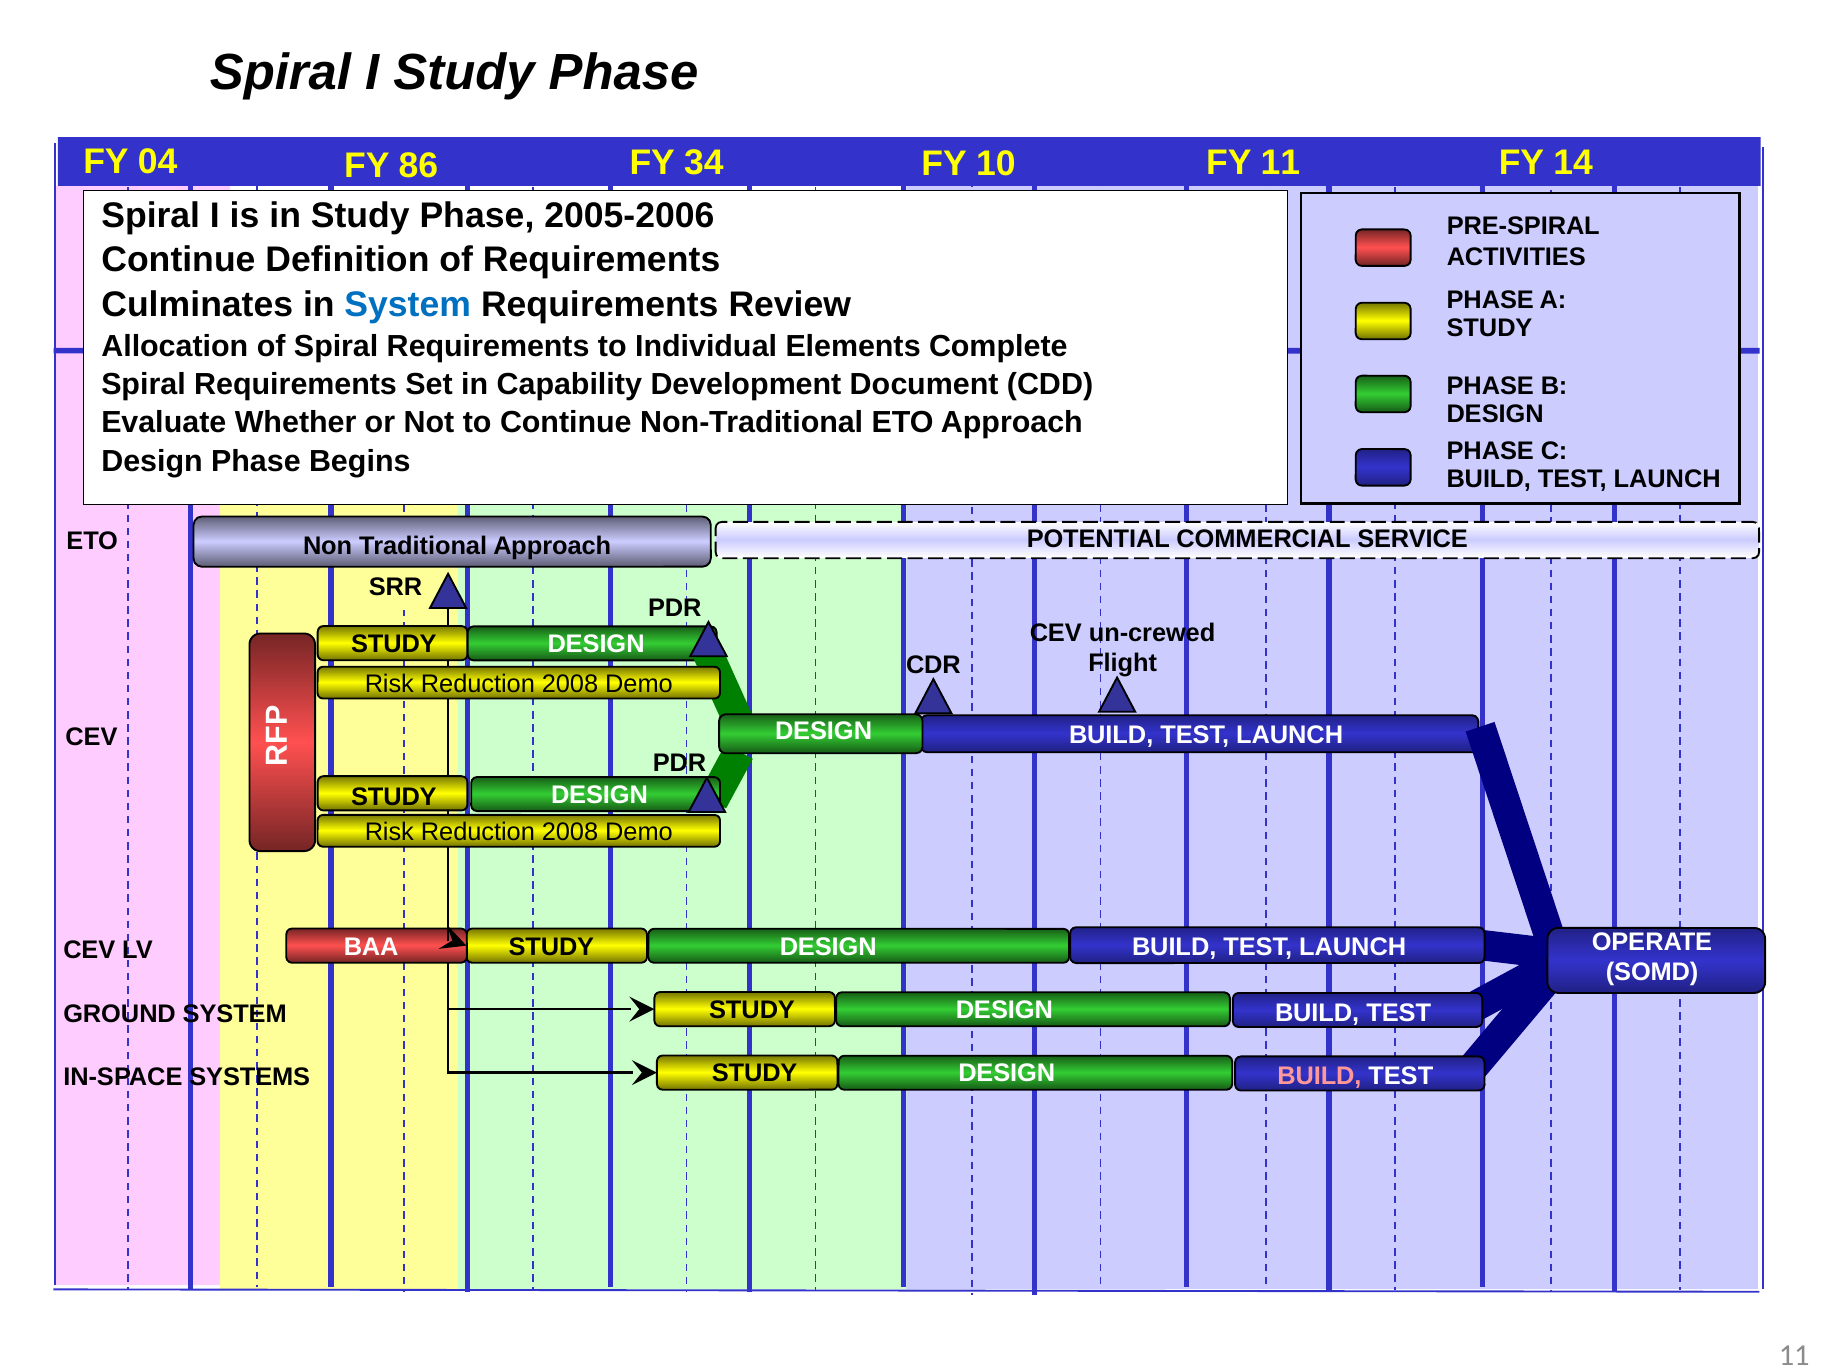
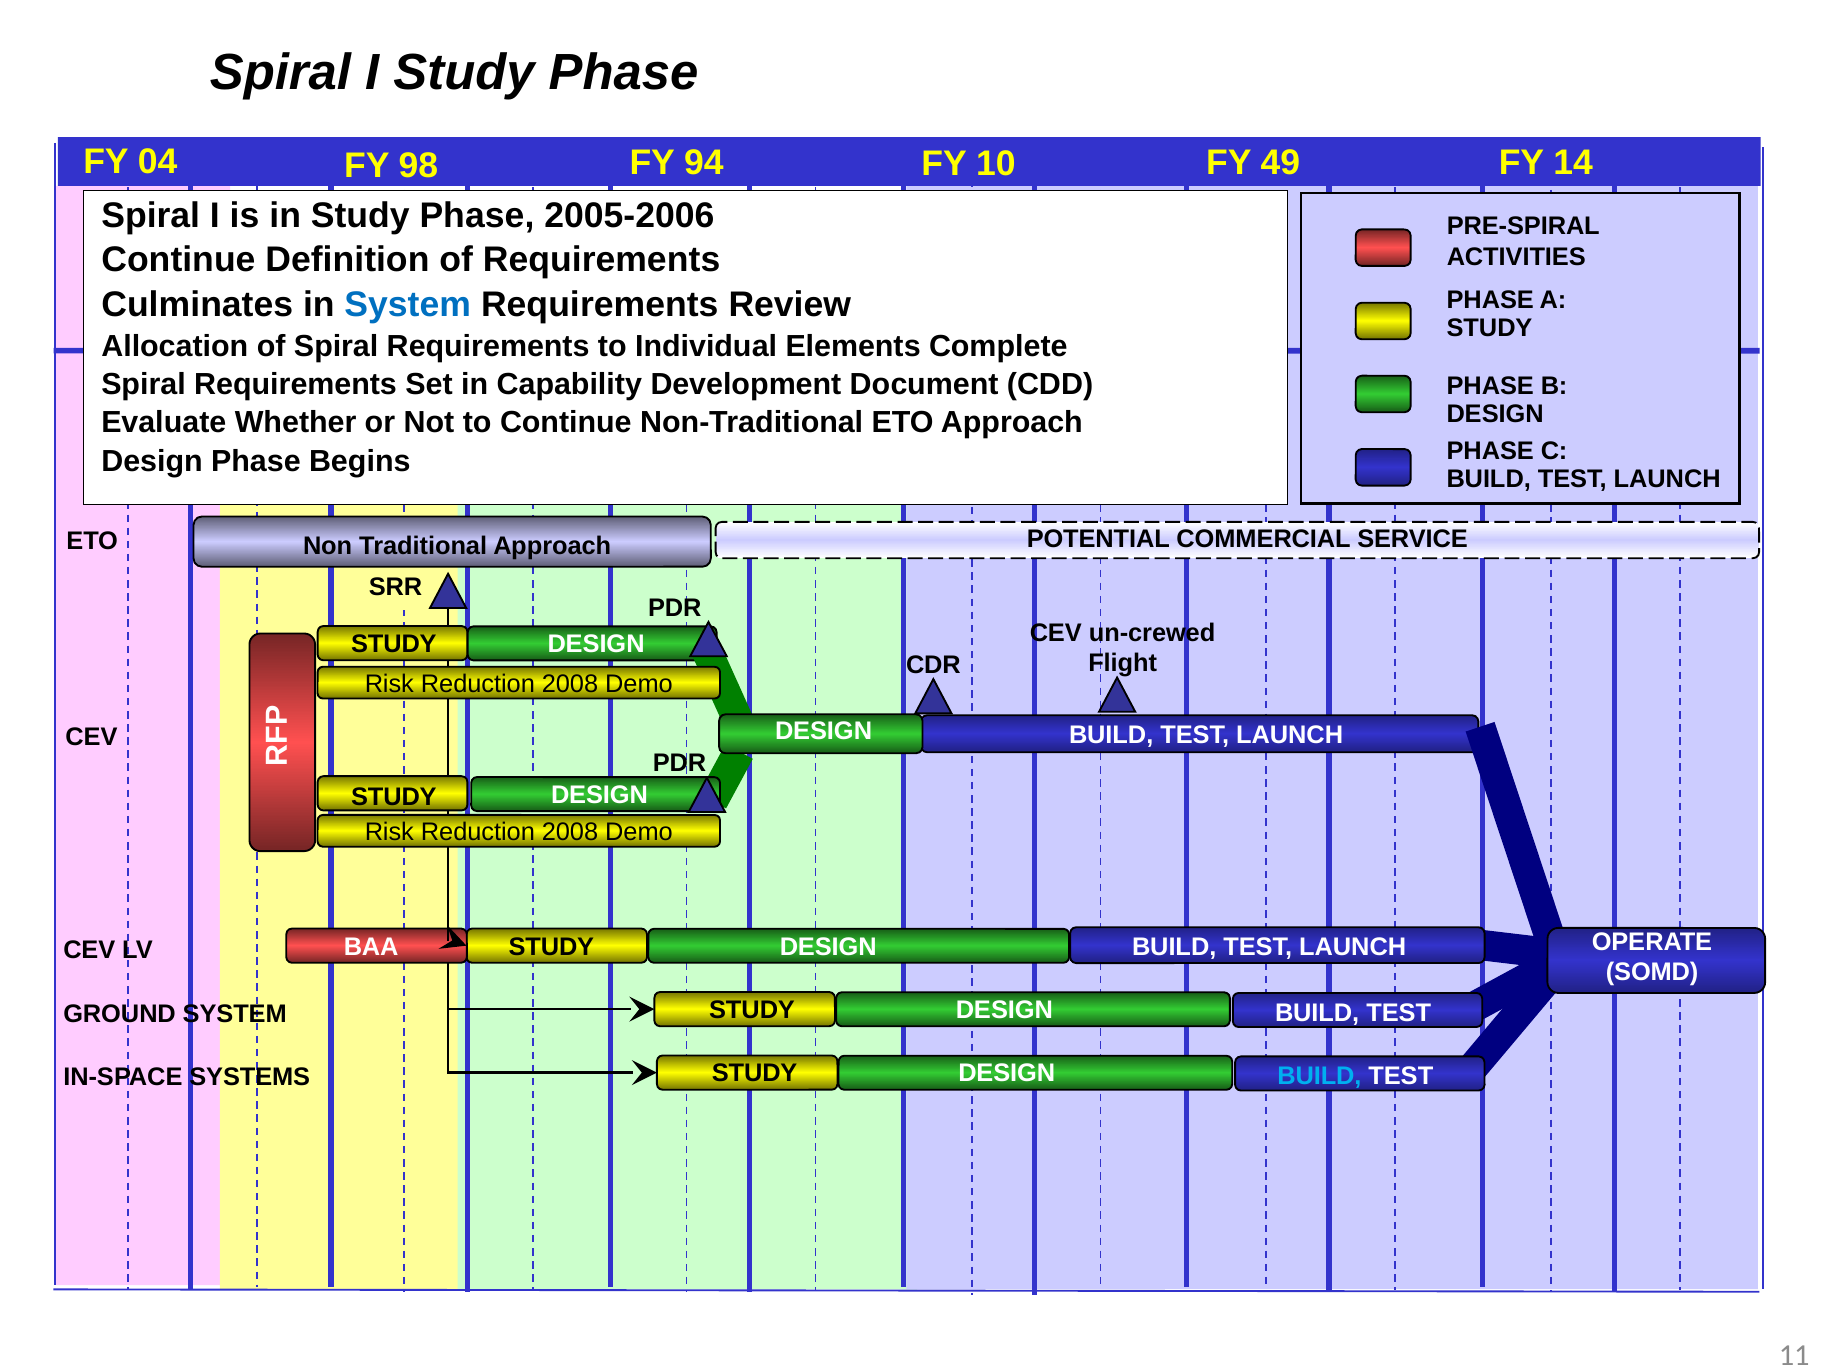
86: 86 -> 98
34: 34 -> 94
FY 11: 11 -> 49
BUILD at (1319, 1076) colour: pink -> light blue
